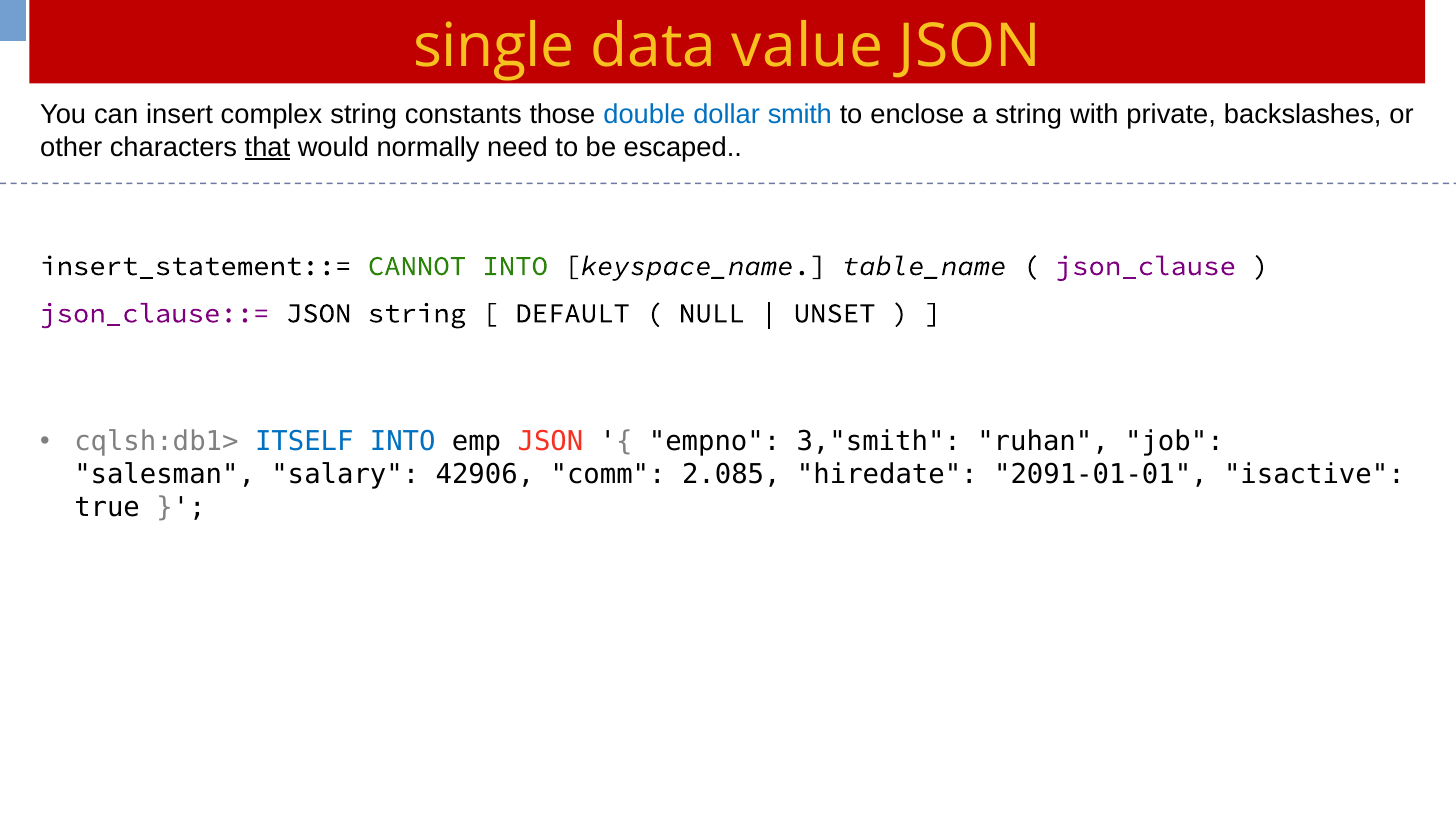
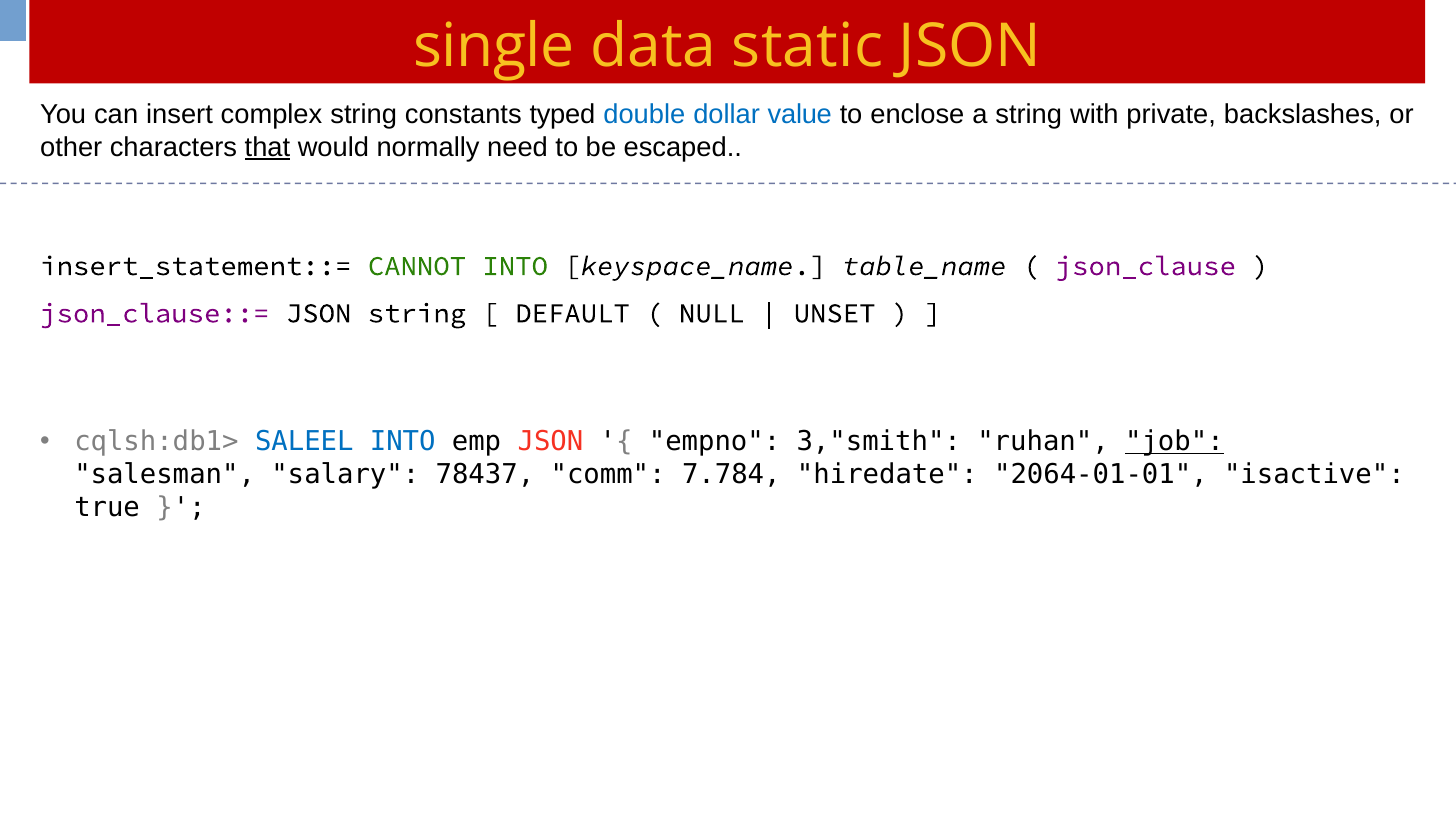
value: value -> static
those: those -> typed
smith: smith -> value
ITSELF: ITSELF -> SALEEL
job underline: none -> present
42906: 42906 -> 78437
2.085: 2.085 -> 7.784
2091-01-01: 2091-01-01 -> 2064-01-01
